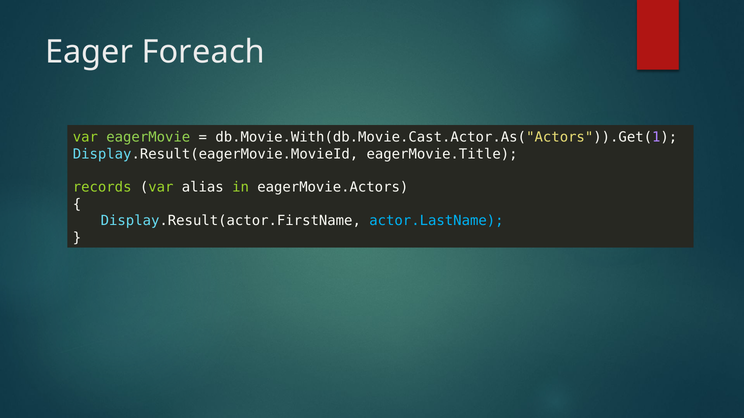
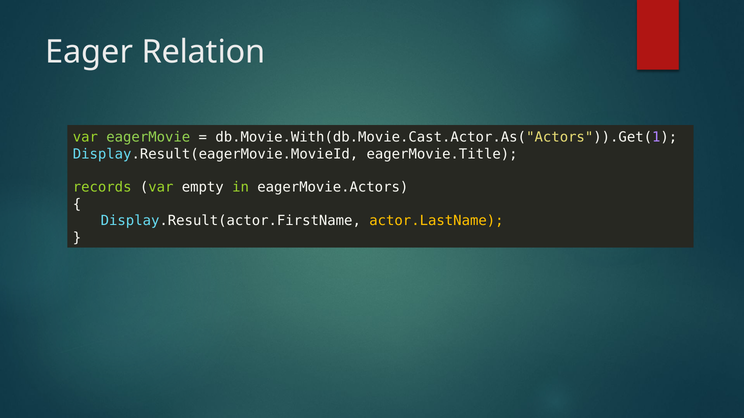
Foreach: Foreach -> Relation
alias: alias -> empty
actor.LastName colour: light blue -> yellow
